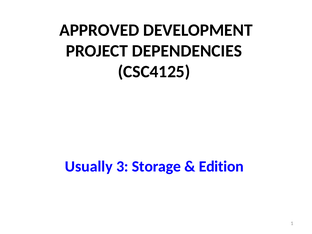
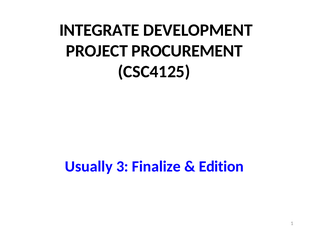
APPROVED: APPROVED -> INTEGRATE
DEPENDENCIES: DEPENDENCIES -> PROCUREMENT
Storage: Storage -> Finalize
